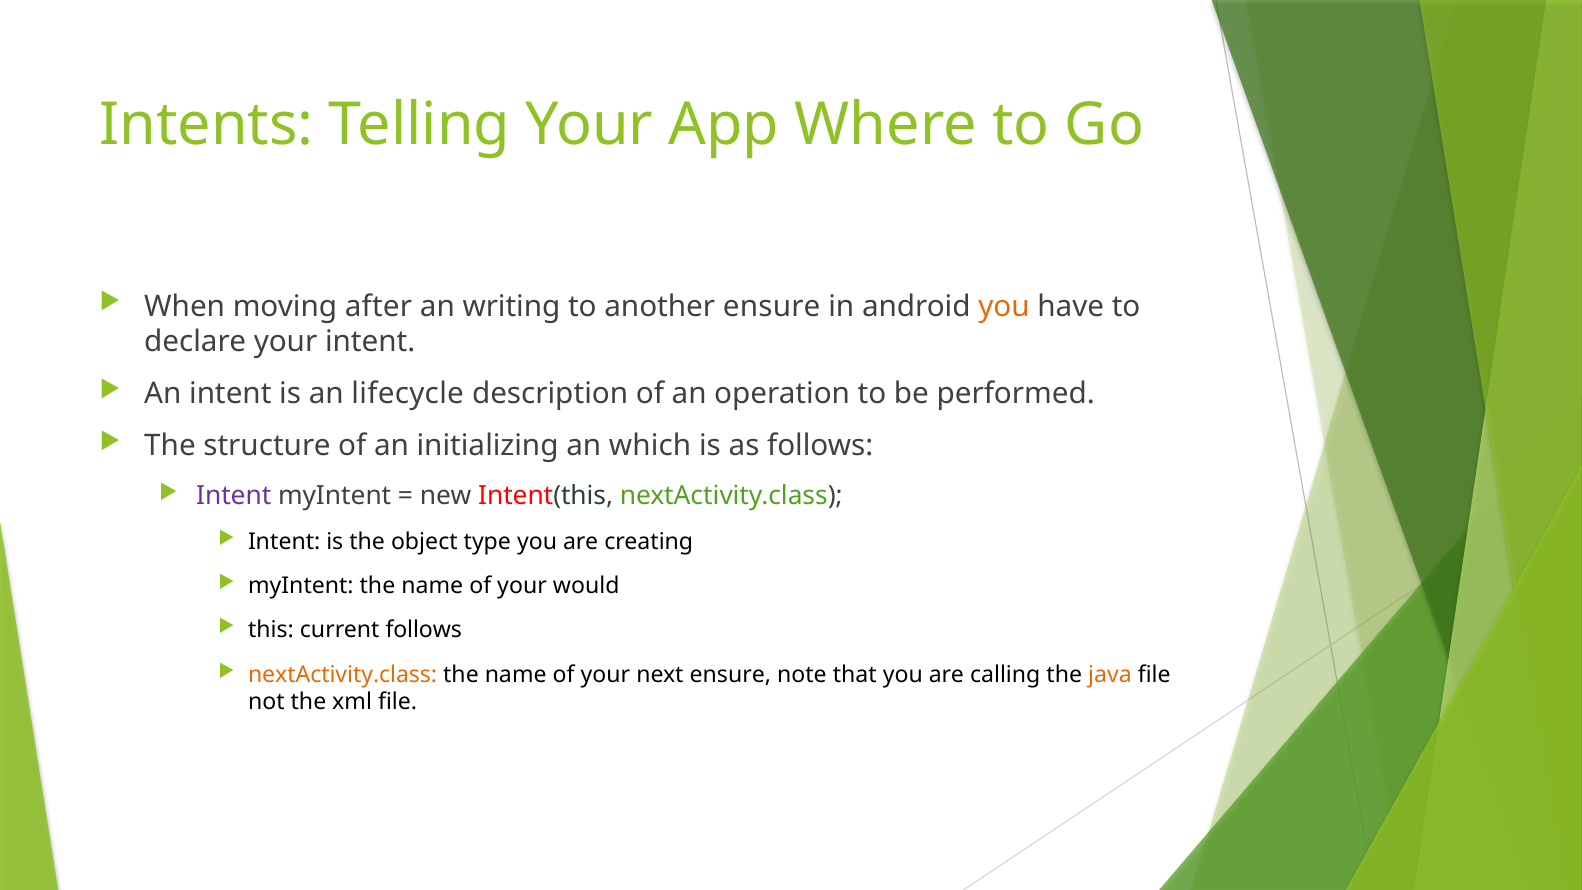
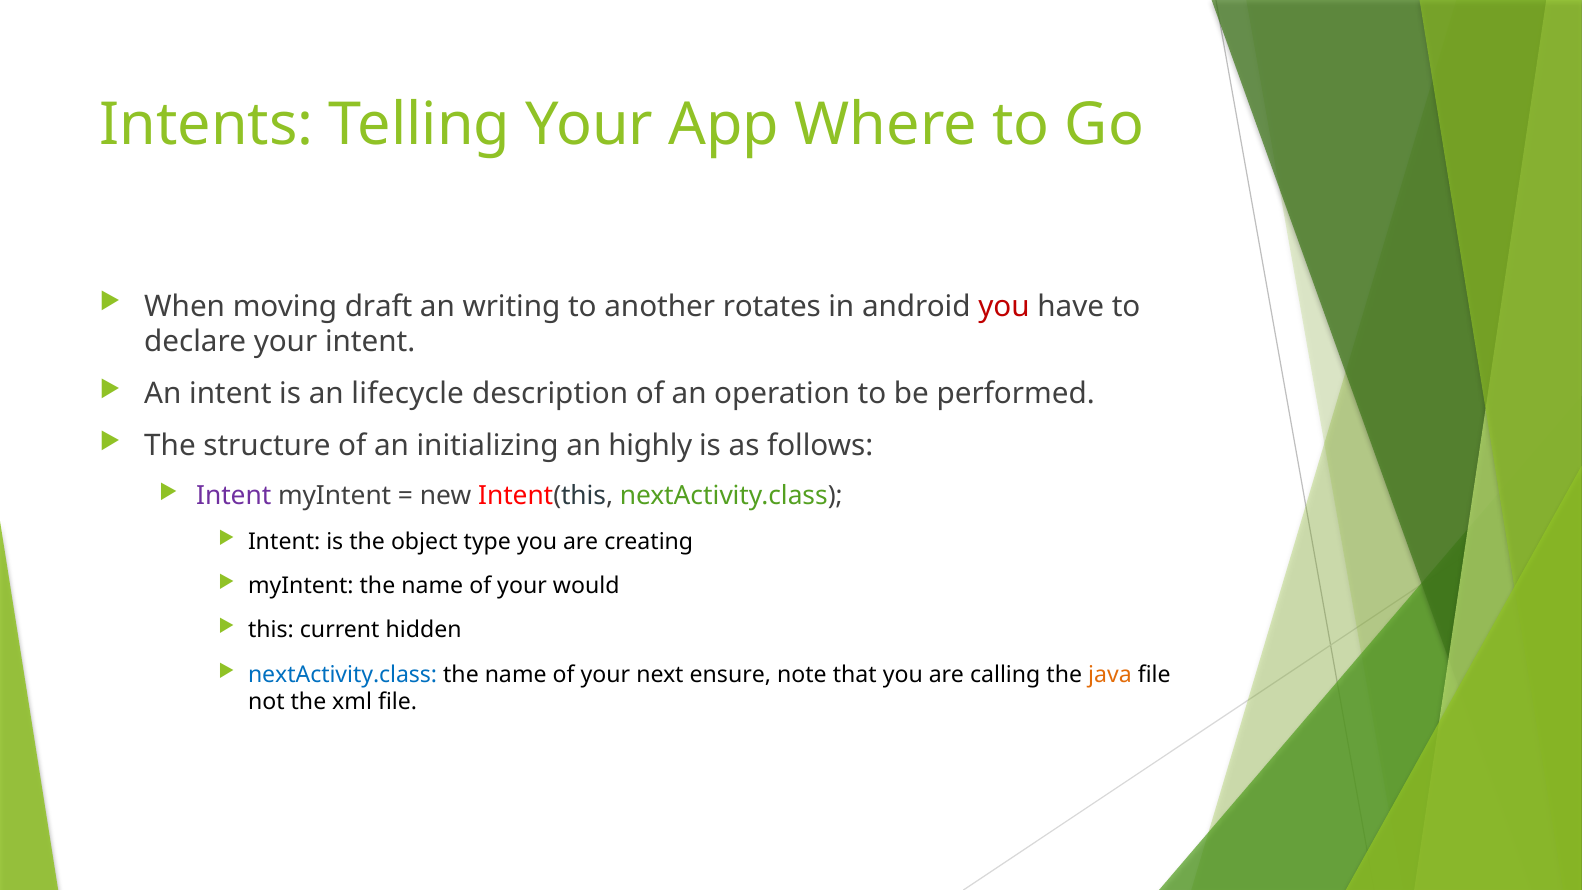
after: after -> draft
another ensure: ensure -> rotates
you at (1004, 306) colour: orange -> red
which: which -> highly
current follows: follows -> hidden
nextActivity.class at (343, 674) colour: orange -> blue
